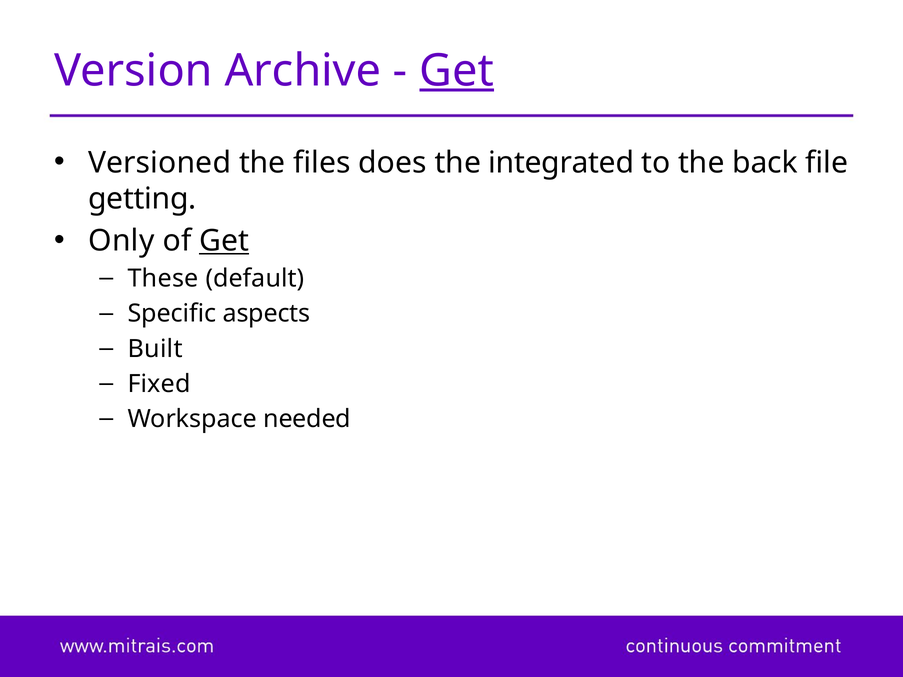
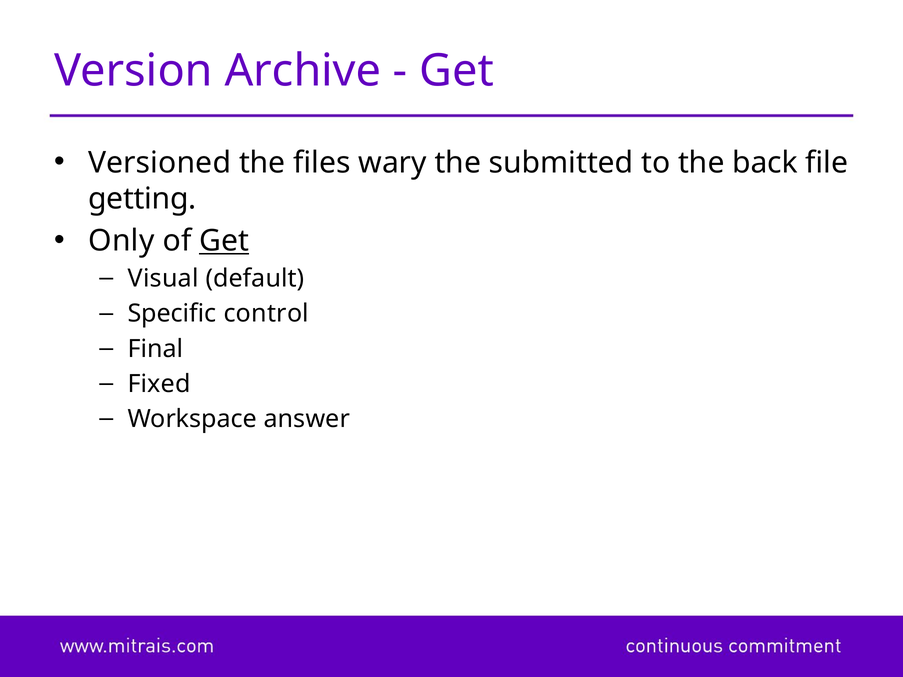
Get at (457, 71) underline: present -> none
does: does -> wary
integrated: integrated -> submitted
These: These -> Visual
aspects: aspects -> control
Built: Built -> Final
needed: needed -> answer
